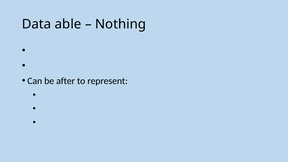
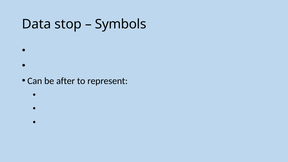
able: able -> stop
Nothing: Nothing -> Symbols
